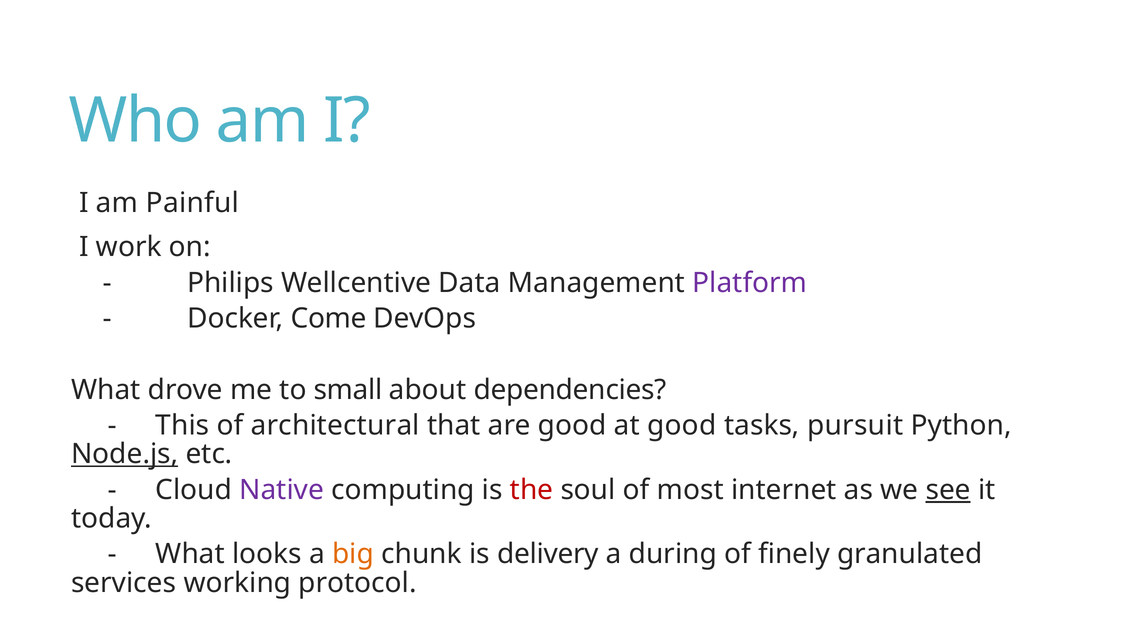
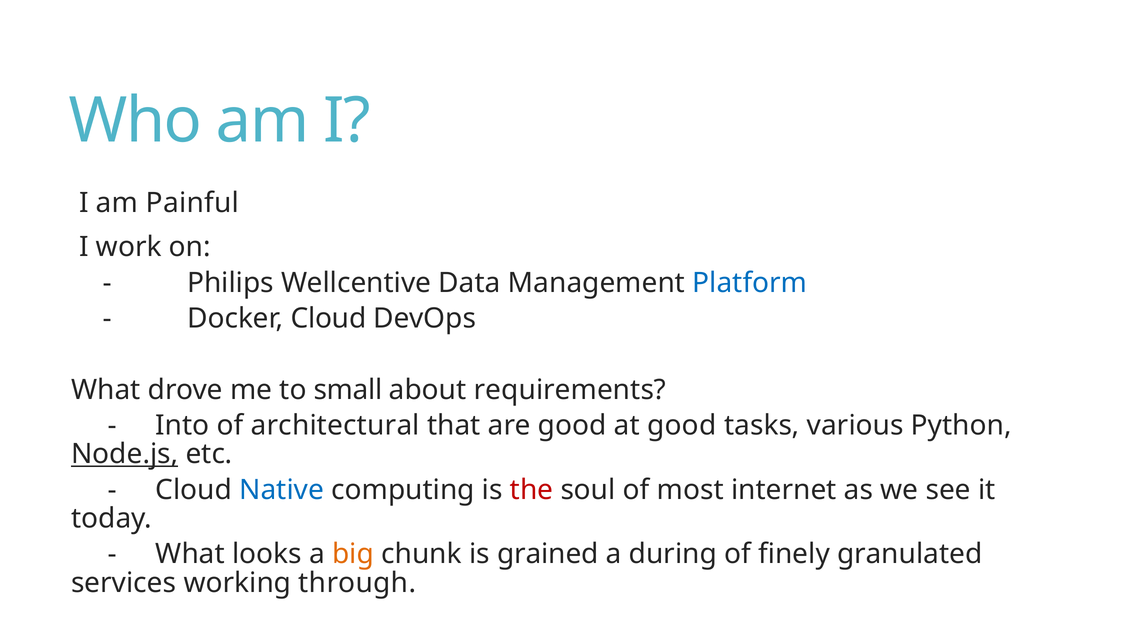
Platform colour: purple -> blue
Docker Come: Come -> Cloud
dependencies: dependencies -> requirements
This: This -> Into
pursuit: pursuit -> various
Native colour: purple -> blue
see underline: present -> none
delivery: delivery -> grained
protocol: protocol -> through
